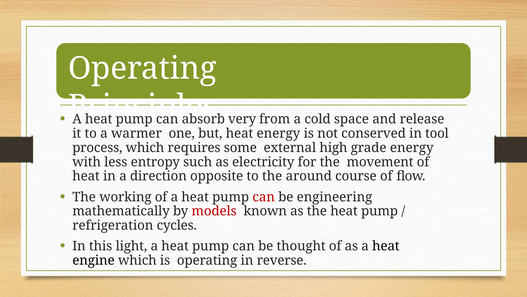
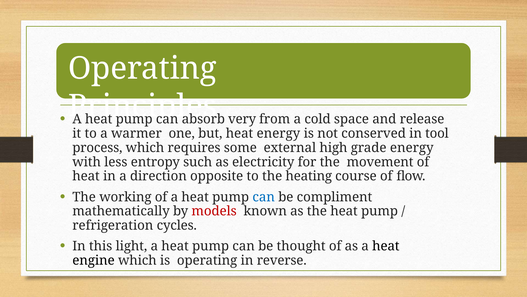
around: around -> heating
can at (264, 197) colour: red -> blue
engineering: engineering -> compliment
